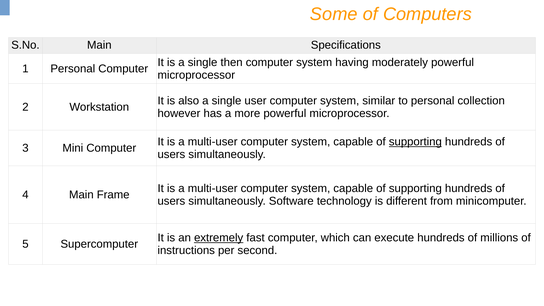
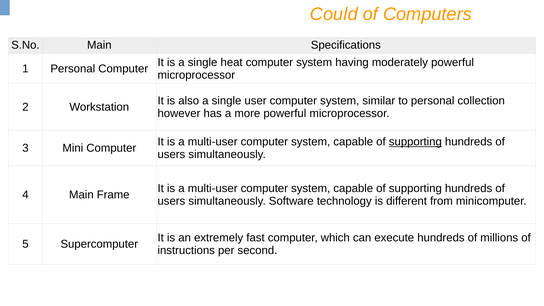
Some: Some -> Could
then: then -> heat
extremely underline: present -> none
